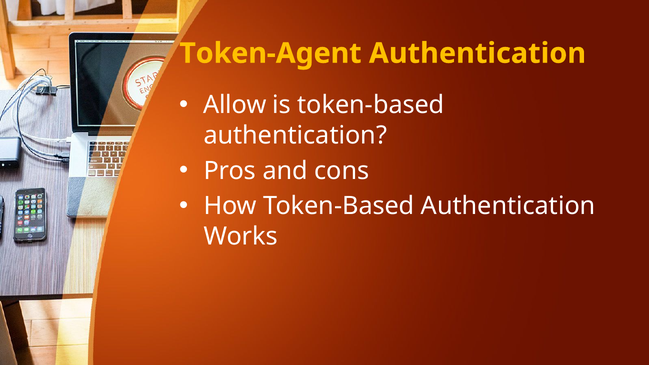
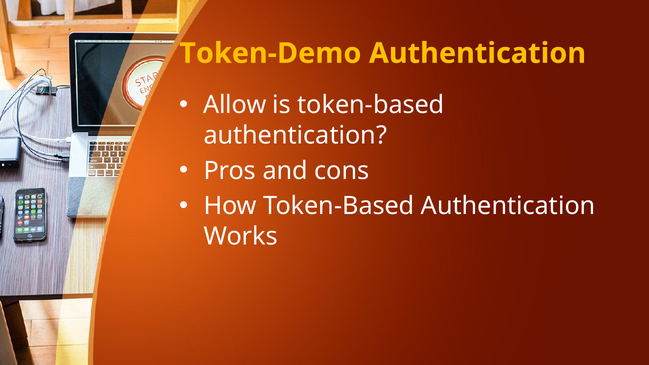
Token-Agent: Token-Agent -> Token-Demo
